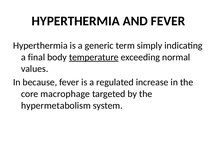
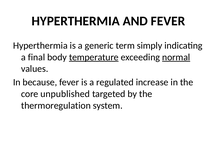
normal underline: none -> present
macrophage: macrophage -> unpublished
hypermetabolism: hypermetabolism -> thermoregulation
